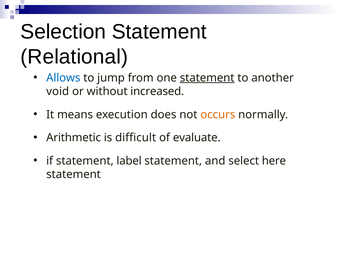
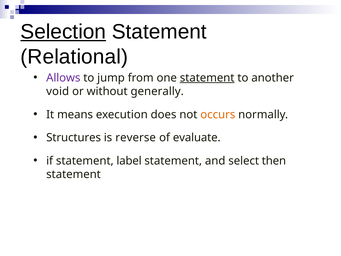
Selection underline: none -> present
Allows colour: blue -> purple
increased: increased -> generally
Arithmetic: Arithmetic -> Structures
difficult: difficult -> reverse
here: here -> then
